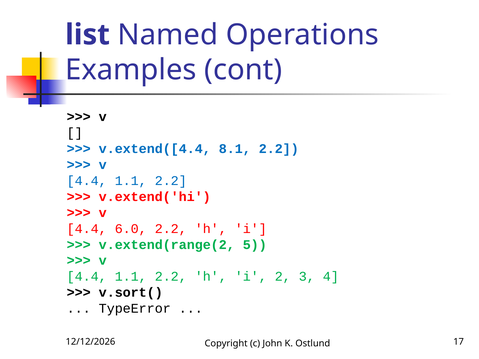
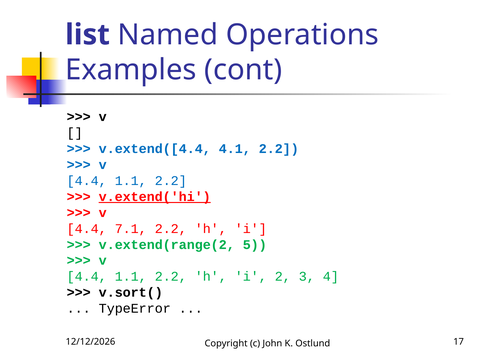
8.1: 8.1 -> 4.1
v.extend('hi underline: none -> present
6.0: 6.0 -> 7.1
